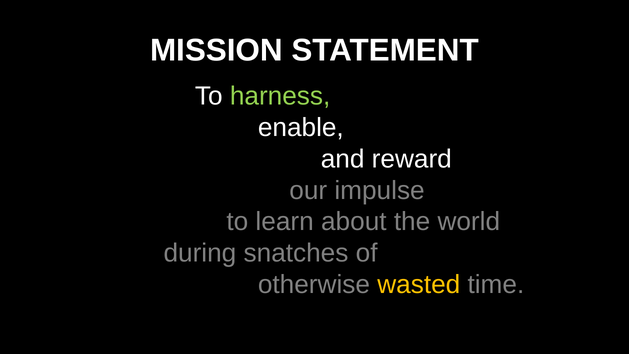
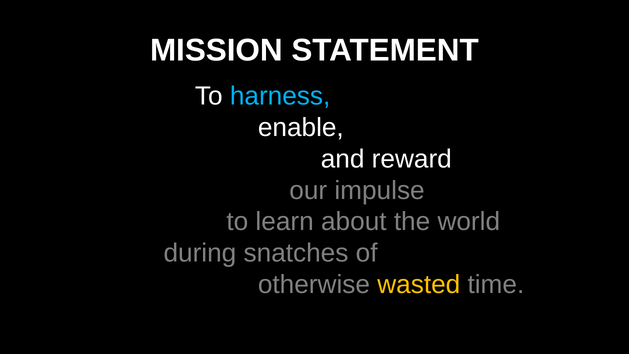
harness colour: light green -> light blue
